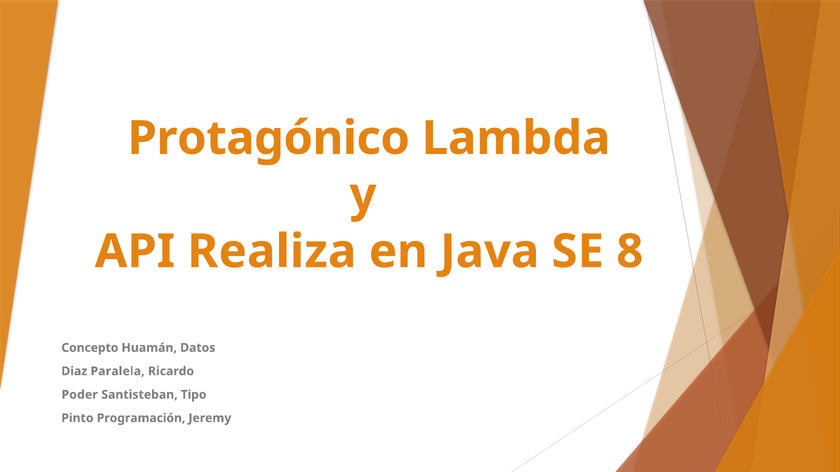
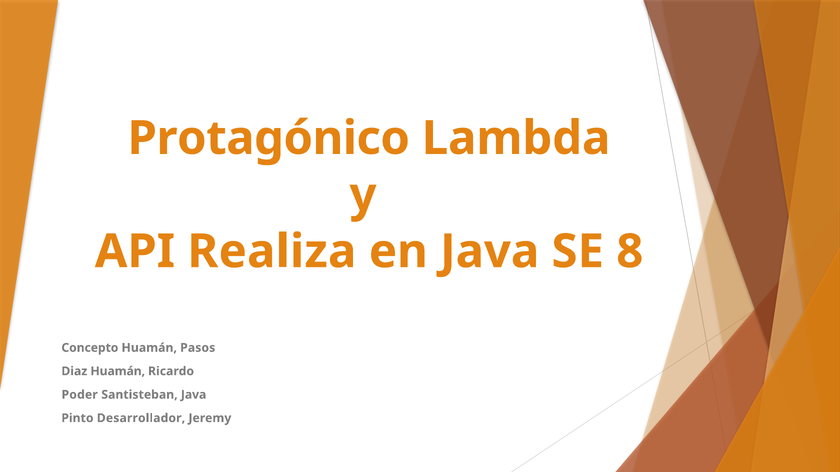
Datos: Datos -> Pasos
Diaz Paralela: Paralela -> Huamán
Santisteban Tipo: Tipo -> Java
Programación: Programación -> Desarrollador
